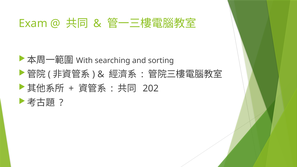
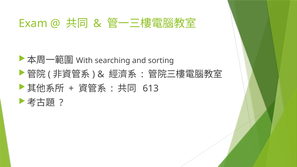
202: 202 -> 613
